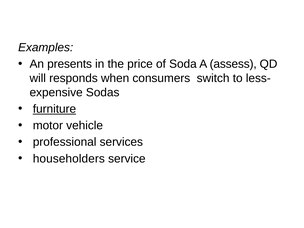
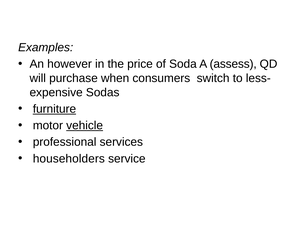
presents: presents -> however
responds: responds -> purchase
vehicle underline: none -> present
